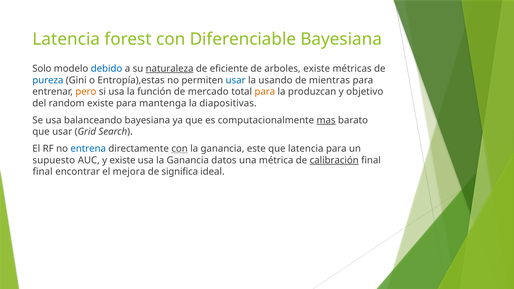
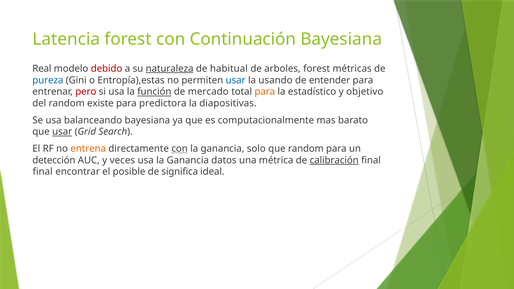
Diferenciable: Diferenciable -> Continuación
Solo: Solo -> Real
debido colour: blue -> red
eficiente: eficiente -> habitual
arboles existe: existe -> forest
mientras: mientras -> entender
pero colour: orange -> red
función underline: none -> present
produzcan: produzcan -> estadístico
mantenga: mantenga -> predictora
mas underline: present -> none
usar at (62, 132) underline: none -> present
entrena colour: blue -> orange
este: este -> solo
que latencia: latencia -> random
supuesto: supuesto -> detección
y existe: existe -> veces
mejora: mejora -> posible
